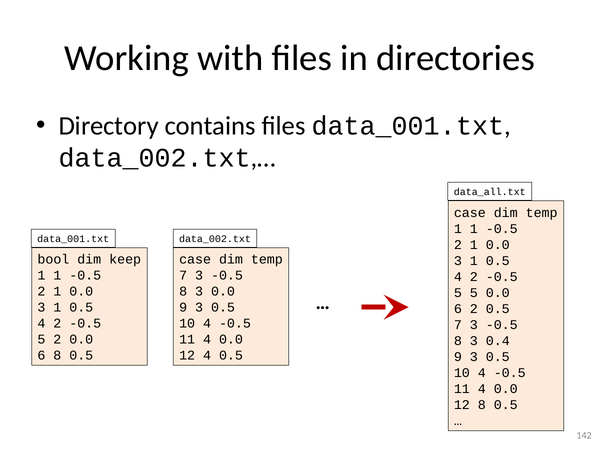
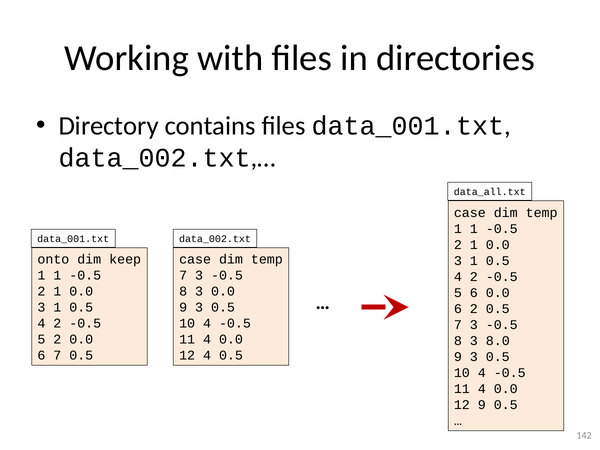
bool: bool -> onto
5 5: 5 -> 6
0.4: 0.4 -> 8.0
6 8: 8 -> 7
12 8: 8 -> 9
